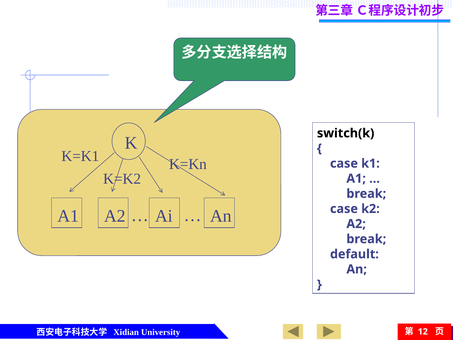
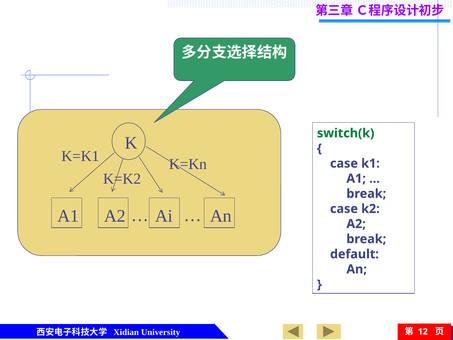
switch(k colour: black -> green
